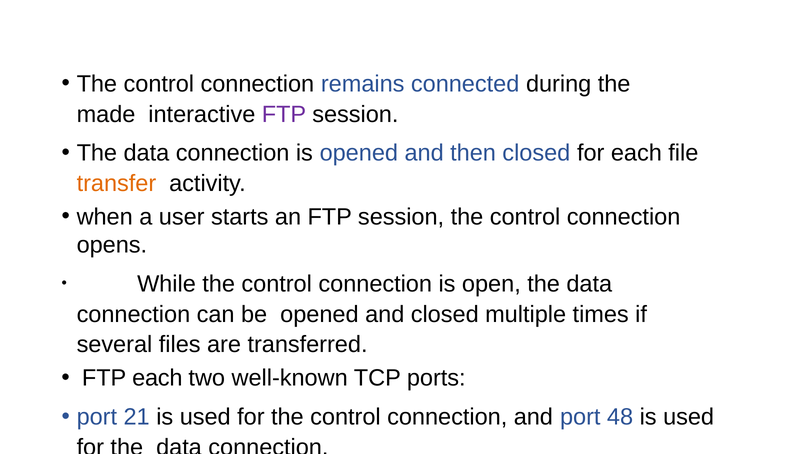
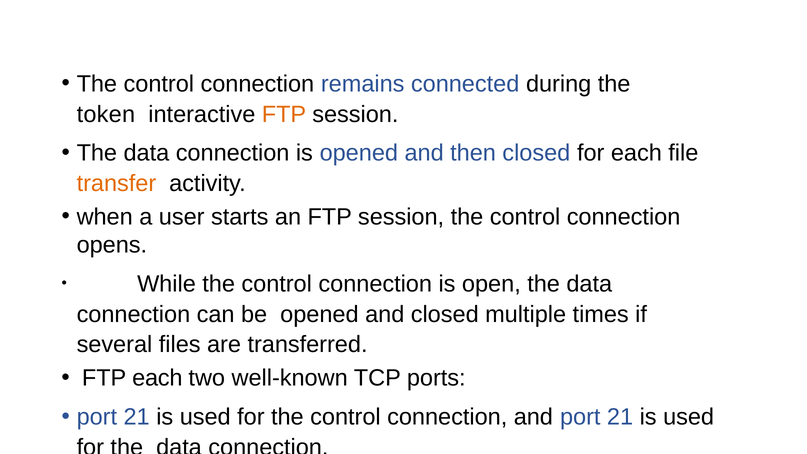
made: made -> token
FTP at (284, 114) colour: purple -> orange
and port 48: 48 -> 21
